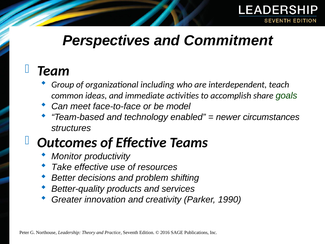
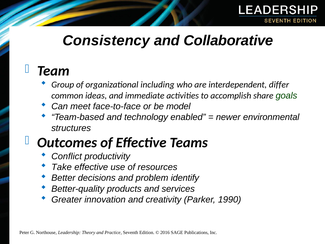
Perspectives: Perspectives -> Consistency
Commitment: Commitment -> Collaborative
teach: teach -> differ
circumstances: circumstances -> environmental
Monitor: Monitor -> Conflict
shifting: shifting -> identify
